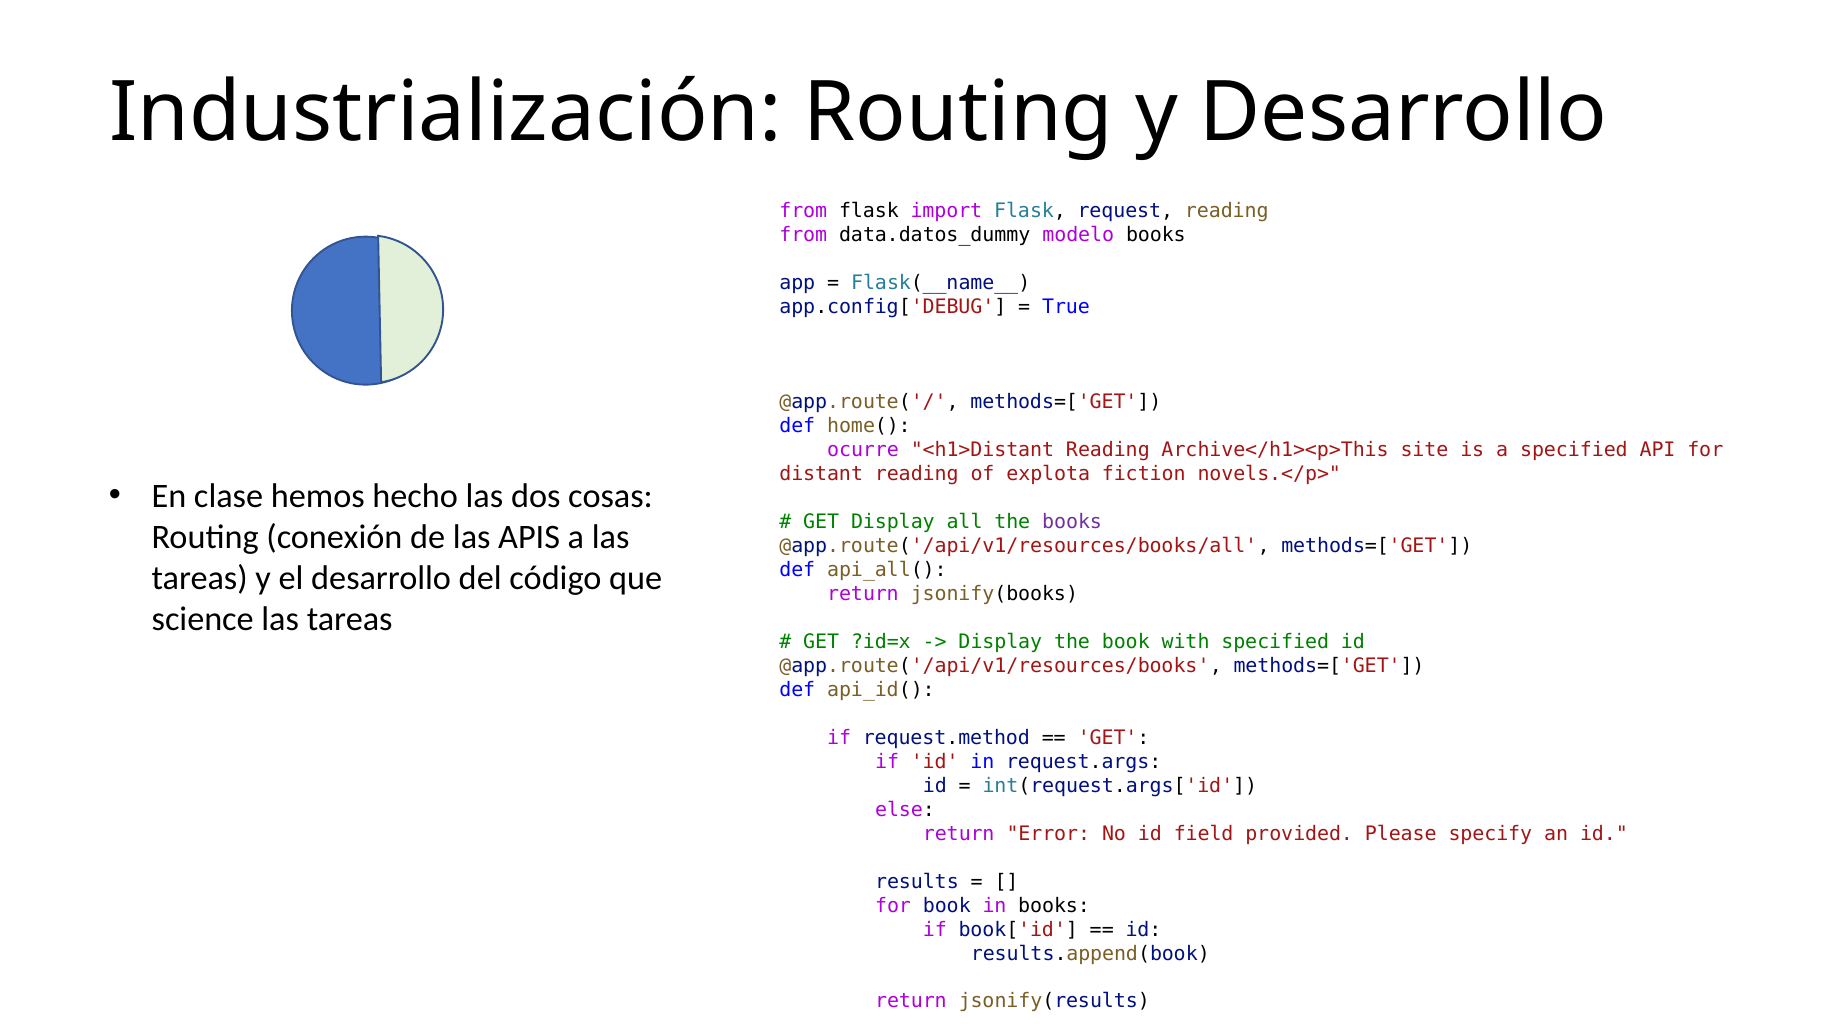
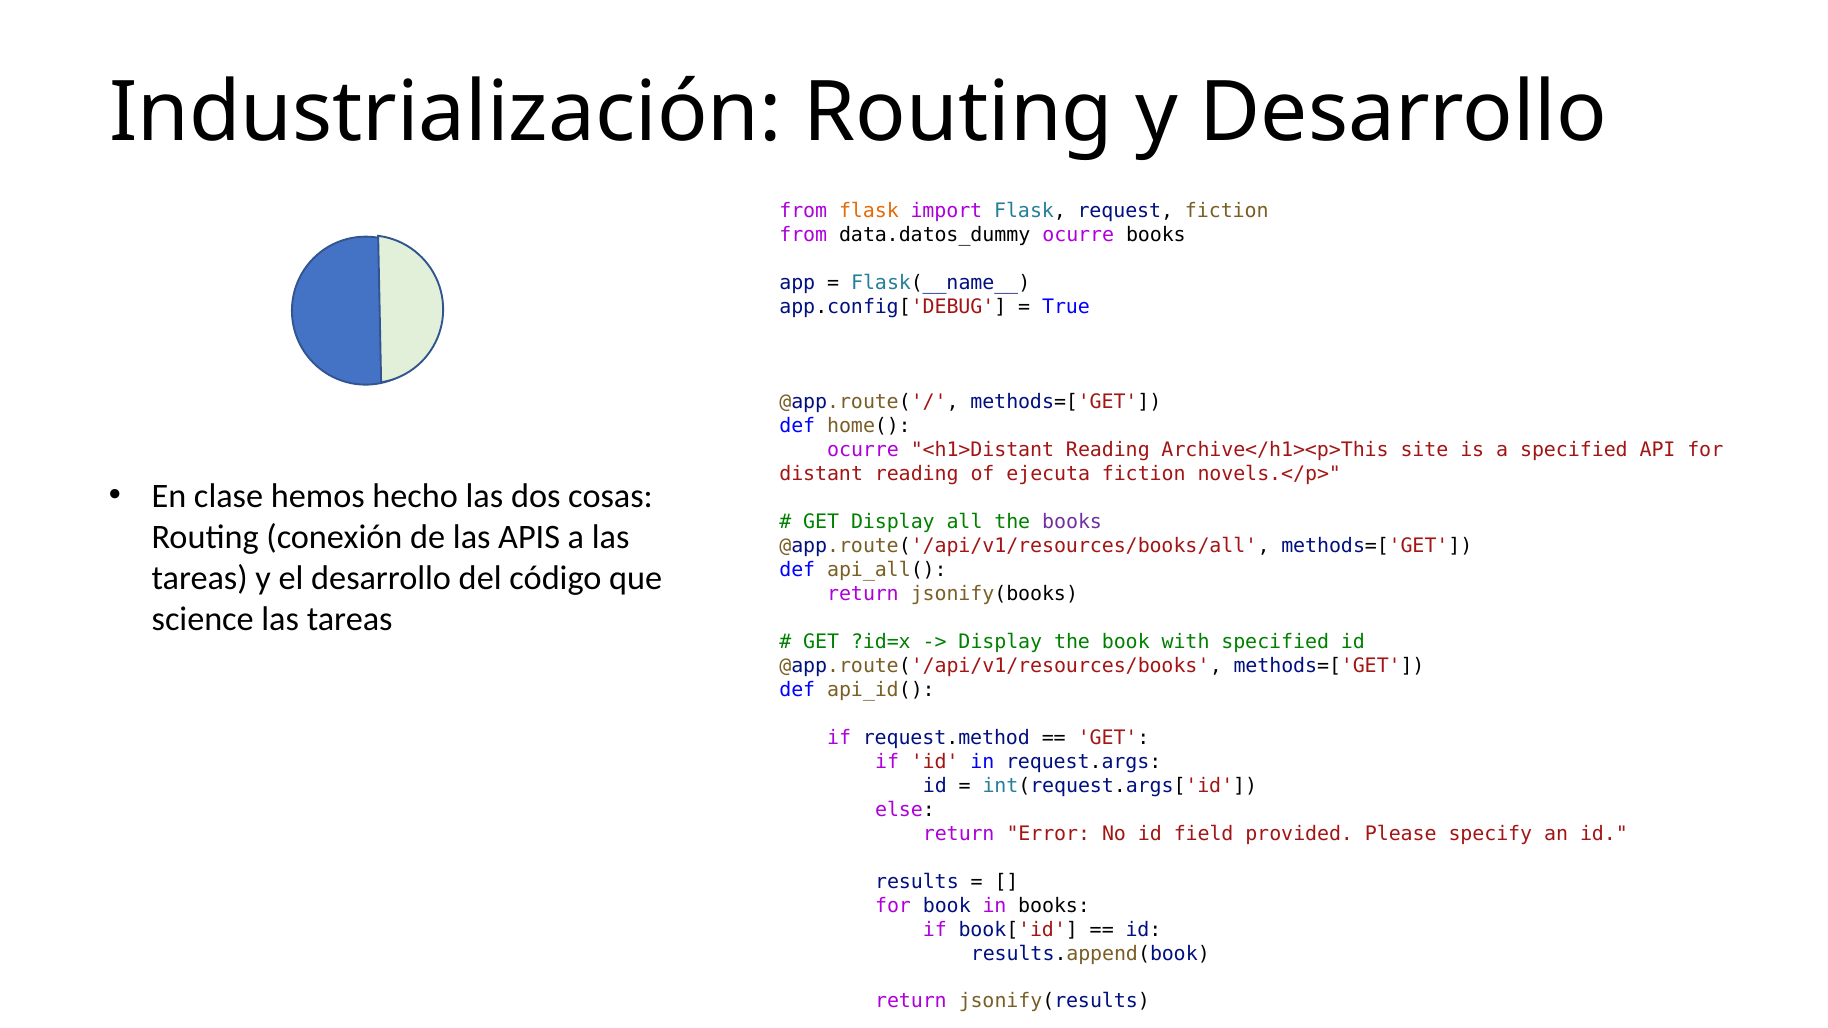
flask at (869, 211) colour: black -> orange
request reading: reading -> fiction
data.datos_dummy modelo: modelo -> ocurre
explota: explota -> ejecuta
